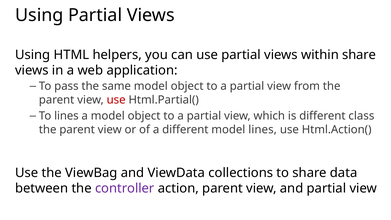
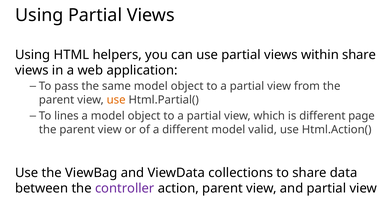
use at (116, 100) colour: red -> orange
class: class -> page
model lines: lines -> valid
